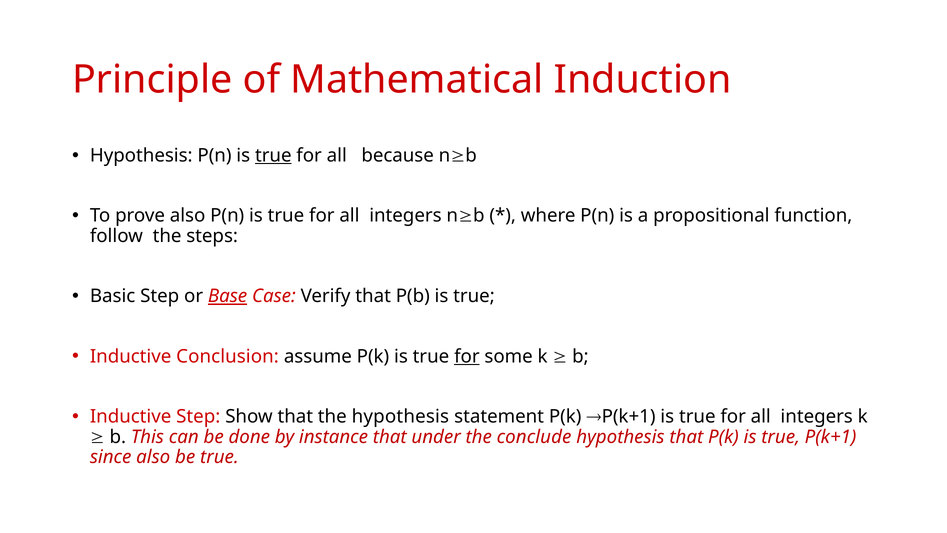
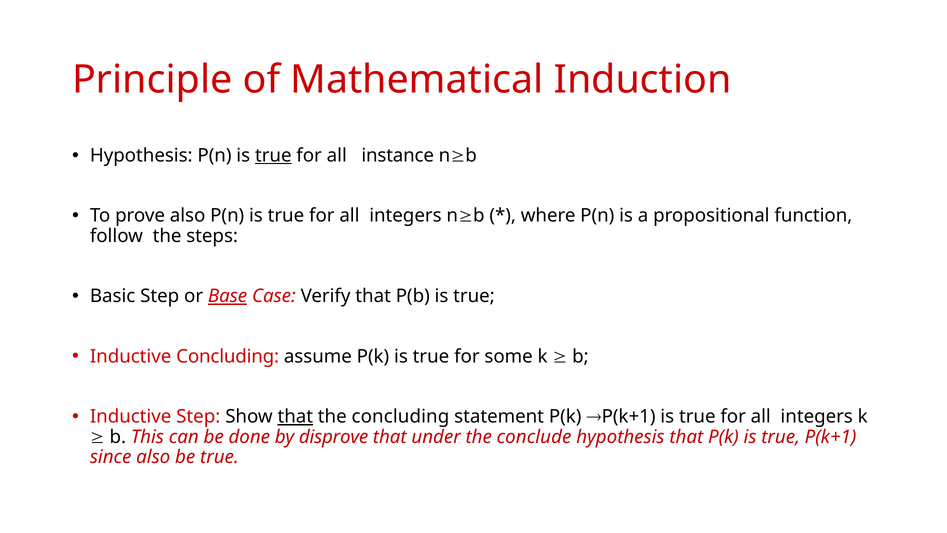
because: because -> instance
Inductive Conclusion: Conclusion -> Concluding
for at (467, 356) underline: present -> none
that at (295, 416) underline: none -> present
the hypothesis: hypothesis -> concluding
instance: instance -> disprove
